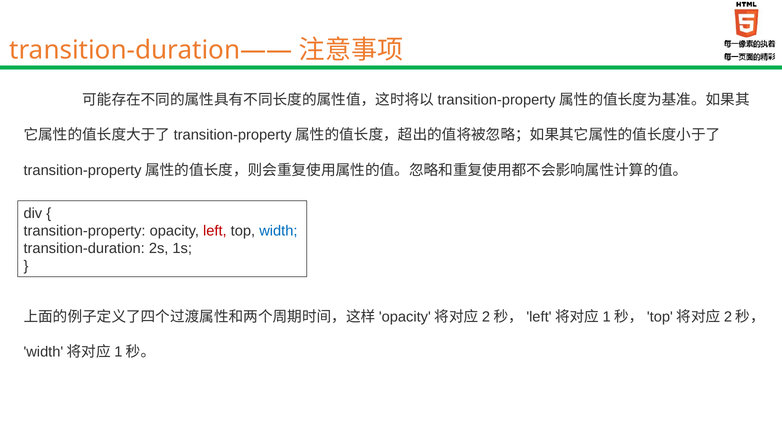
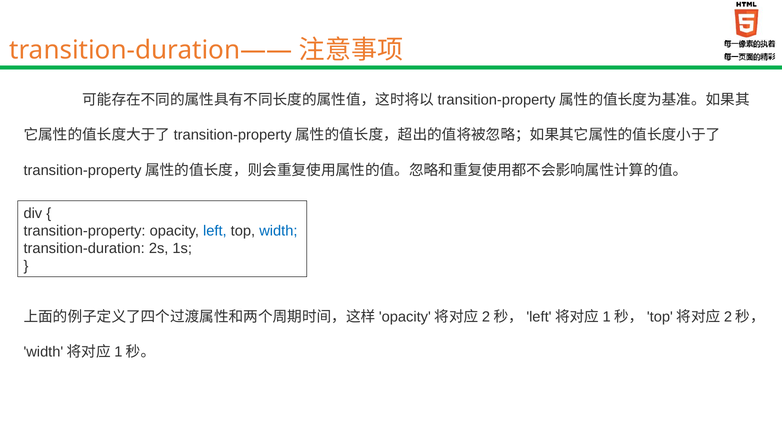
left colour: red -> blue
